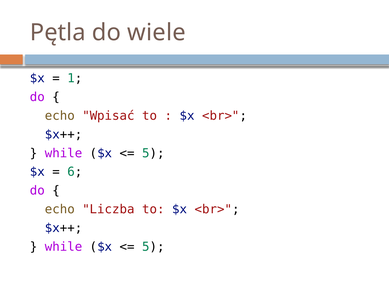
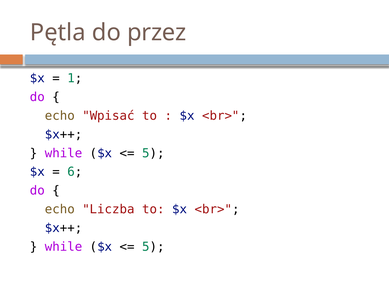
wiele: wiele -> przez
